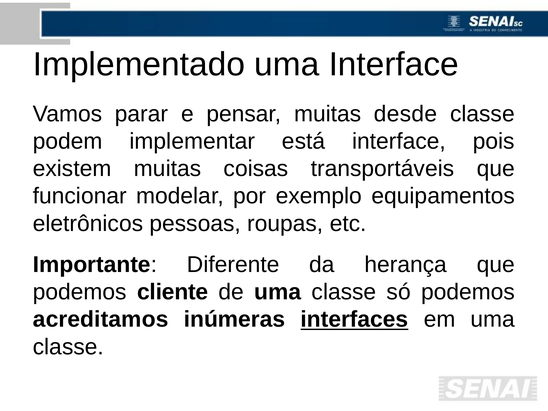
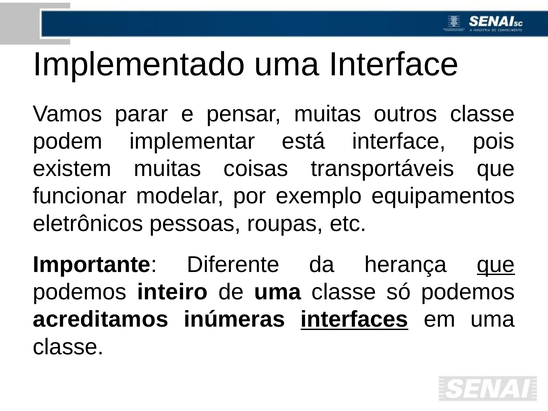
desde: desde -> outros
que at (496, 265) underline: none -> present
cliente: cliente -> inteiro
